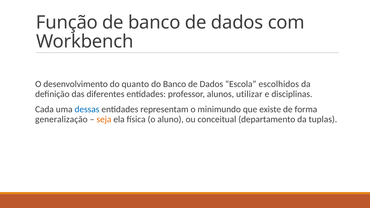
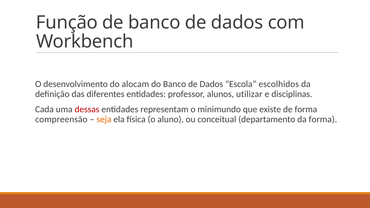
quanto: quanto -> alocam
dessas colour: blue -> red
generalização: generalização -> compreensão
da tuplas: tuplas -> forma
